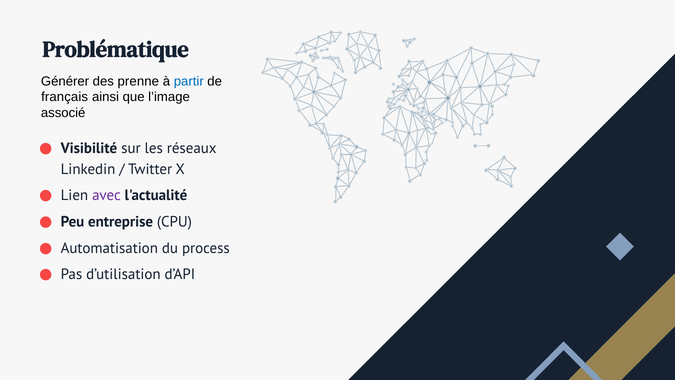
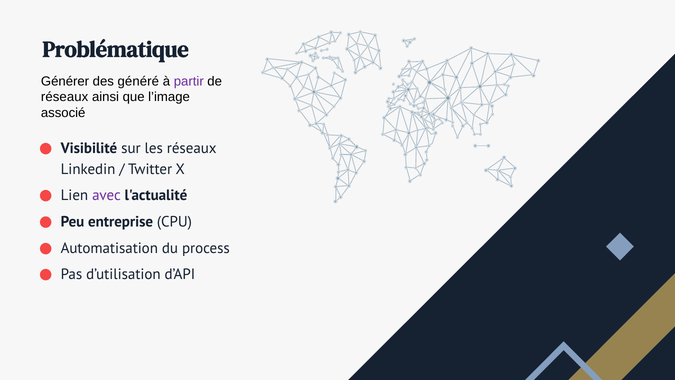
prenne: prenne -> généré
partir colour: blue -> purple
français at (65, 97): français -> réseaux
